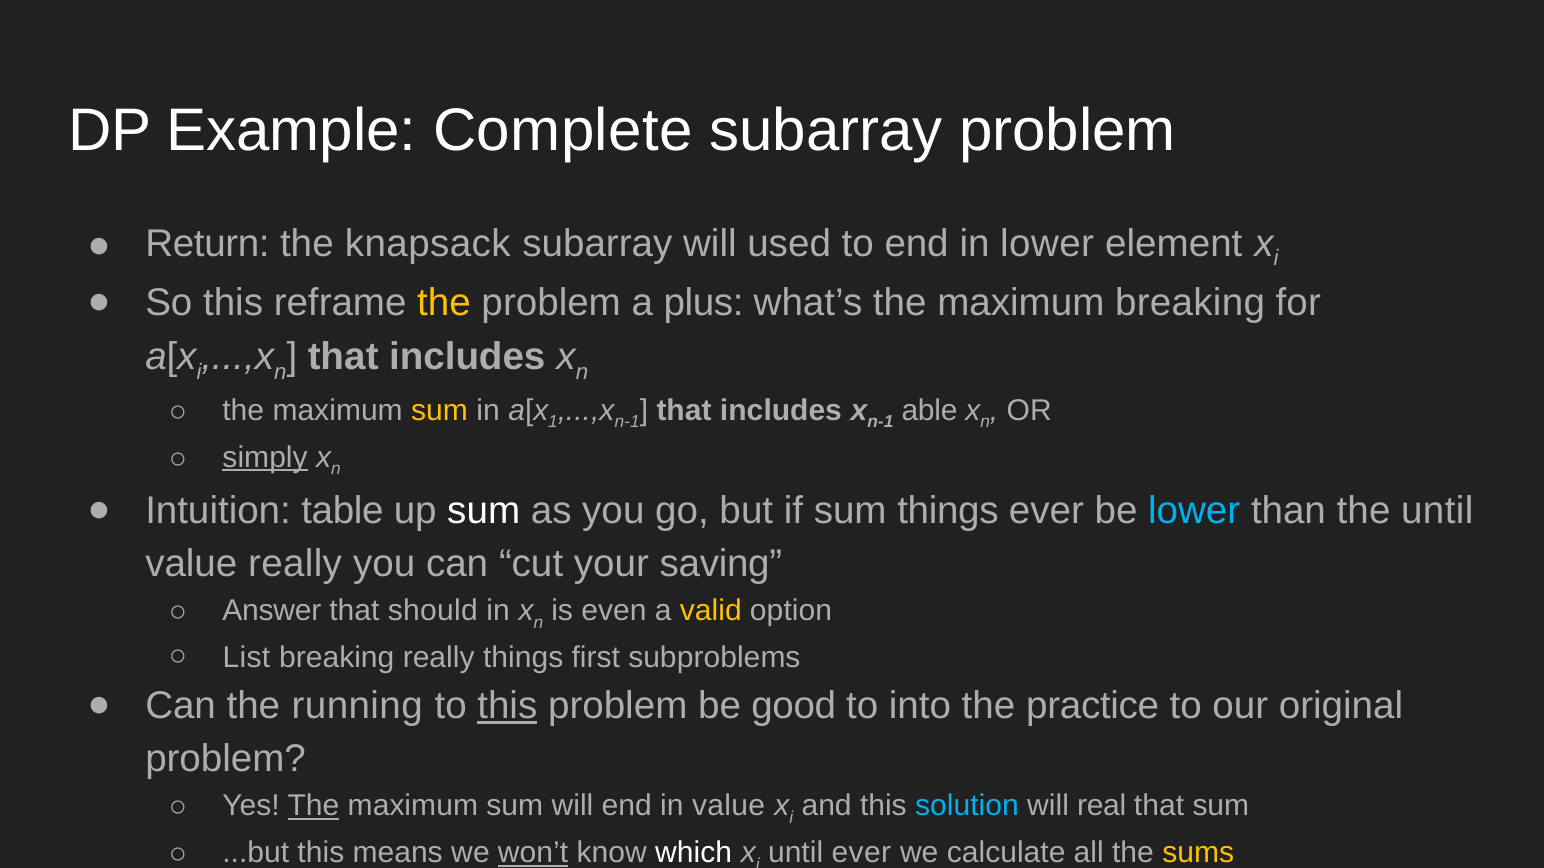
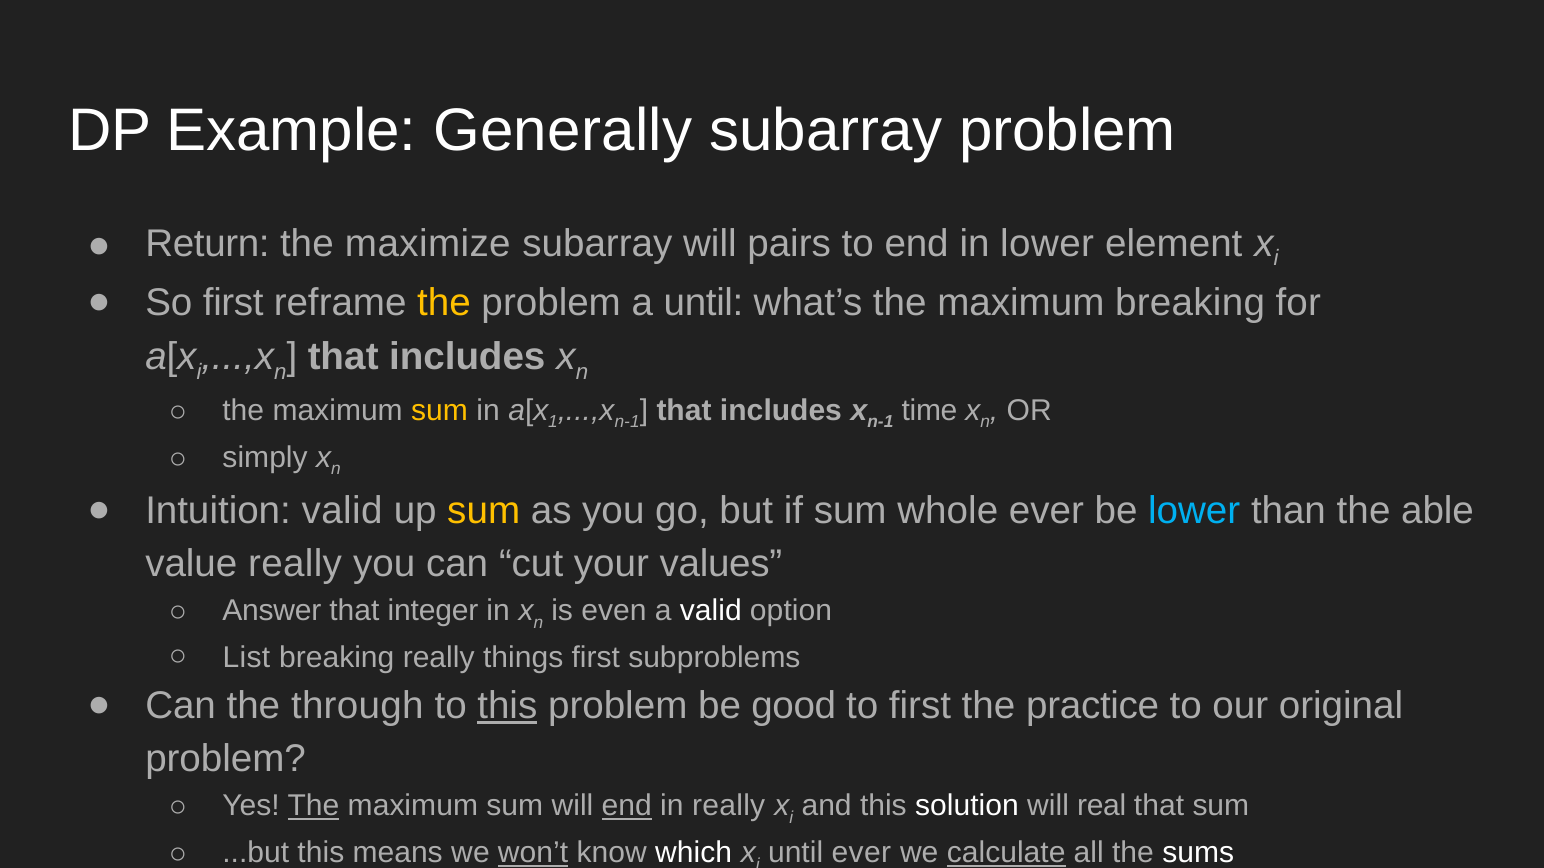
Complete: Complete -> Generally
knapsack: knapsack -> maximize
used: used -> pairs
So this: this -> first
a plus: plus -> until
able: able -> time
simply underline: present -> none
Intuition table: table -> valid
sum at (484, 511) colour: white -> yellow
sum things: things -> whole
the until: until -> able
saving: saving -> values
should: should -> integer
valid at (711, 611) colour: yellow -> white
running: running -> through
to into: into -> first
end at (627, 806) underline: none -> present
in value: value -> really
solution colour: light blue -> white
calculate underline: none -> present
sums colour: yellow -> white
